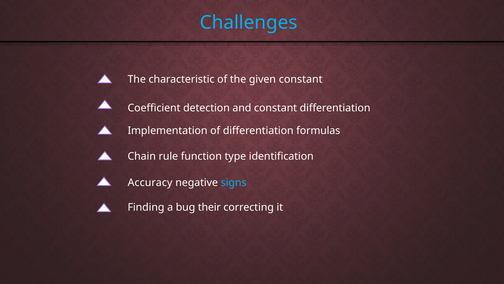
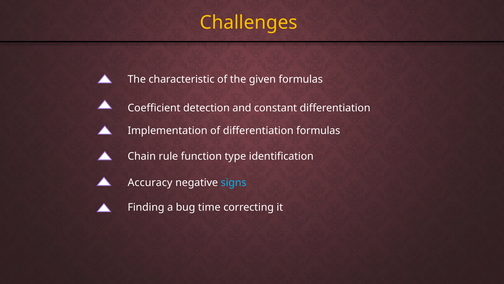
Challenges colour: light blue -> yellow
given constant: constant -> formulas
their: their -> time
